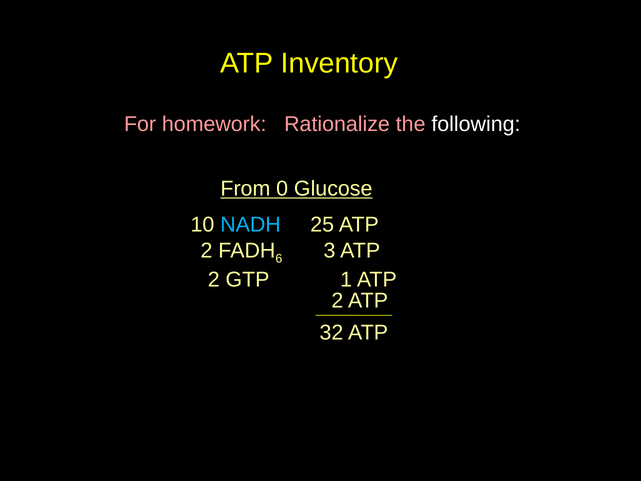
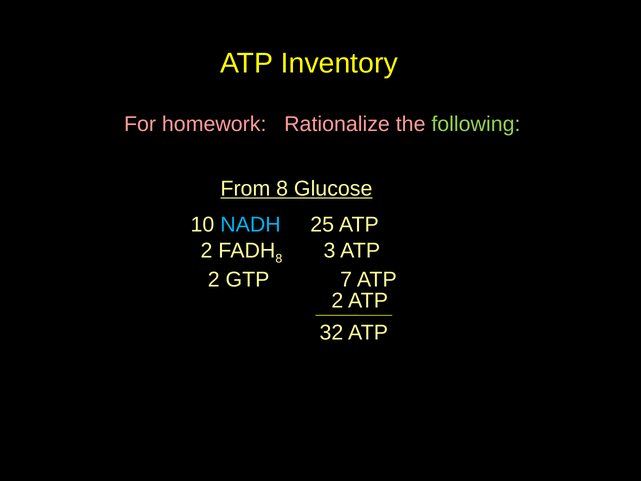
following colour: white -> light green
From 0: 0 -> 8
6 at (279, 259): 6 -> 8
1: 1 -> 7
